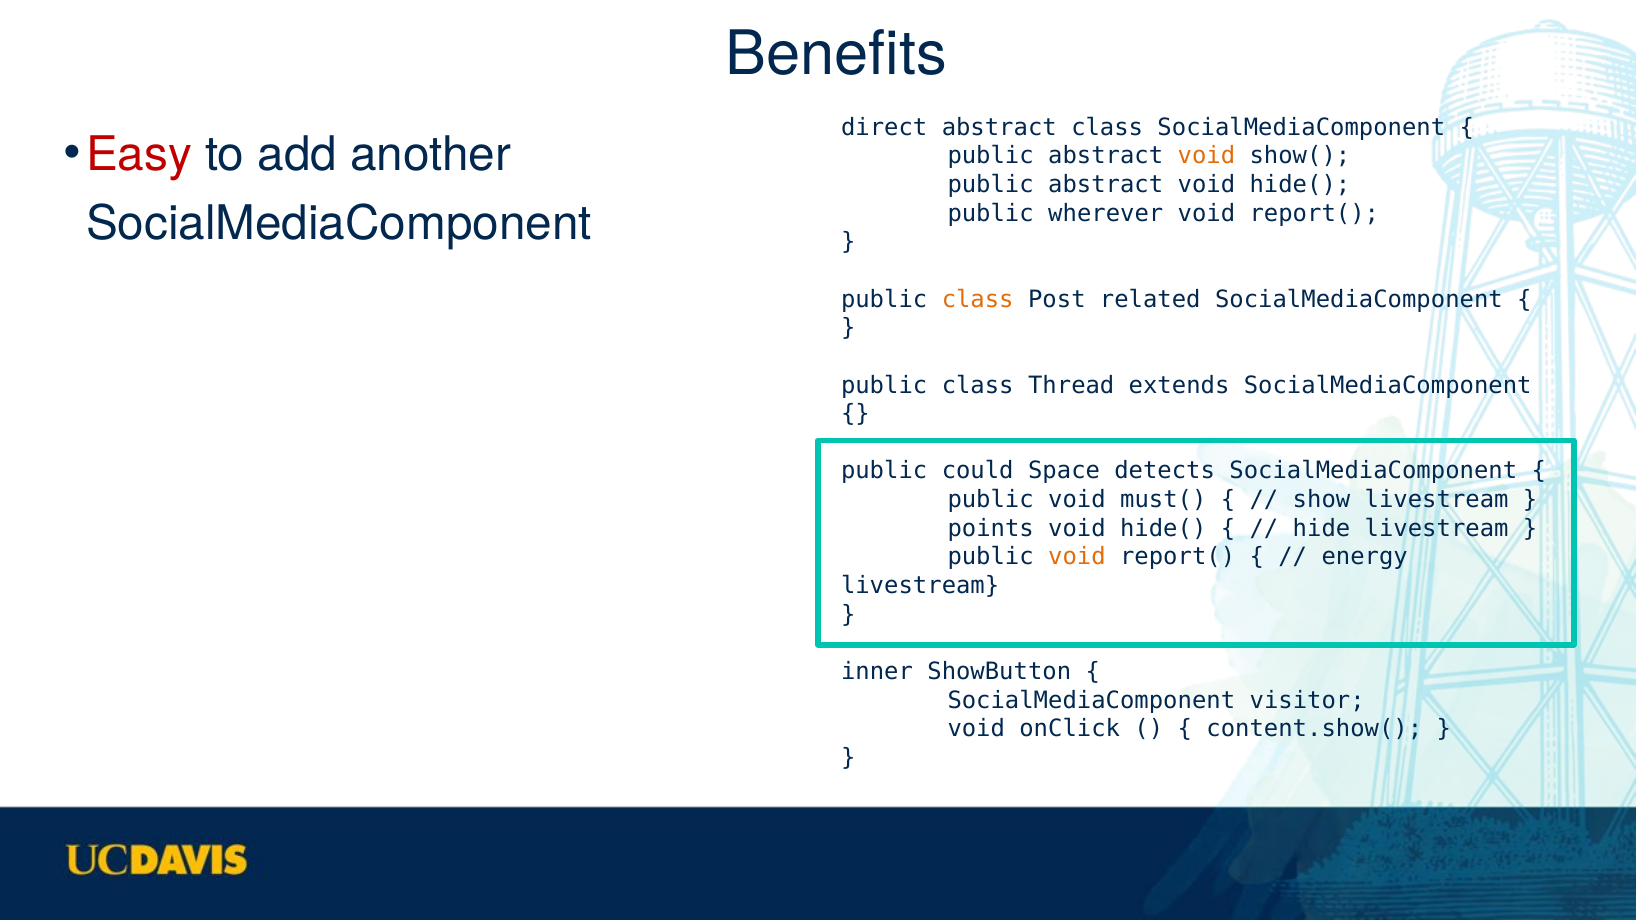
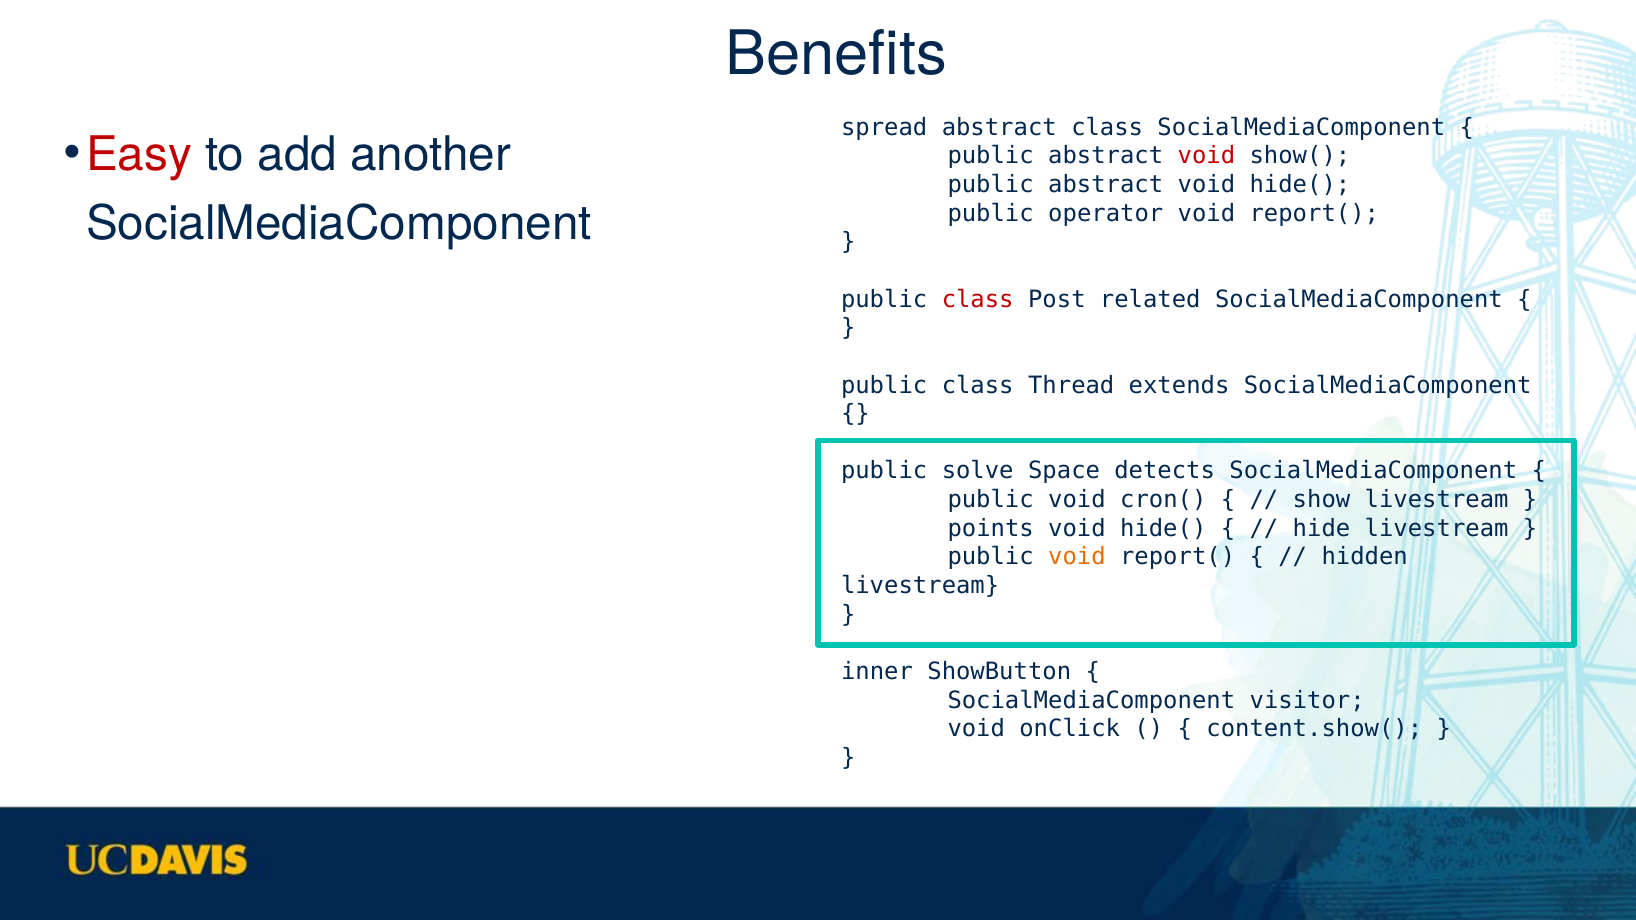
direct: direct -> spread
void at (1206, 156) colour: orange -> red
wherever: wherever -> operator
class at (978, 299) colour: orange -> red
could: could -> solve
must(: must( -> cron(
energy: energy -> hidden
